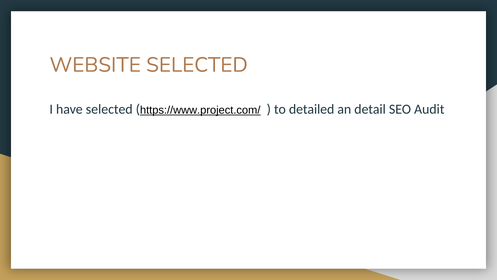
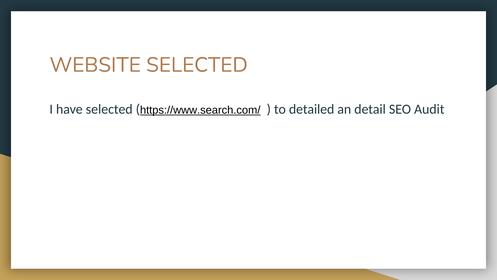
https://www.project.com/: https://www.project.com/ -> https://www.search.com/
